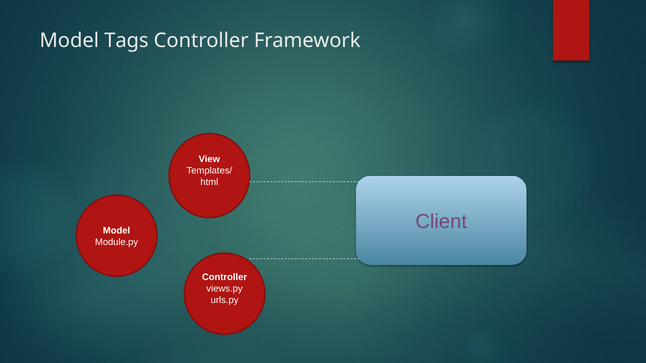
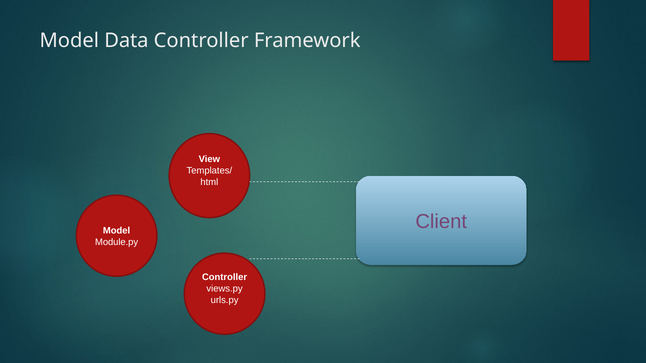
Tags: Tags -> Data
